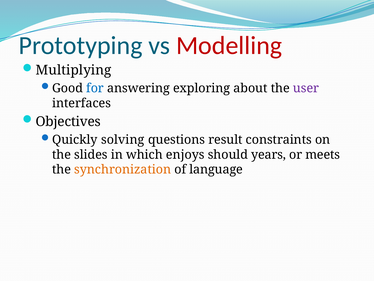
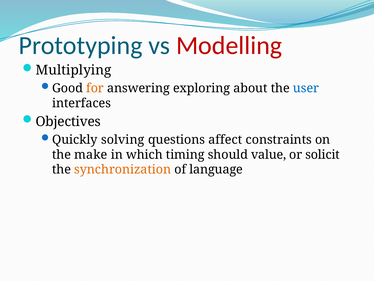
for colour: blue -> orange
user colour: purple -> blue
result: result -> affect
slides: slides -> make
enjoys: enjoys -> timing
years: years -> value
meets: meets -> solicit
